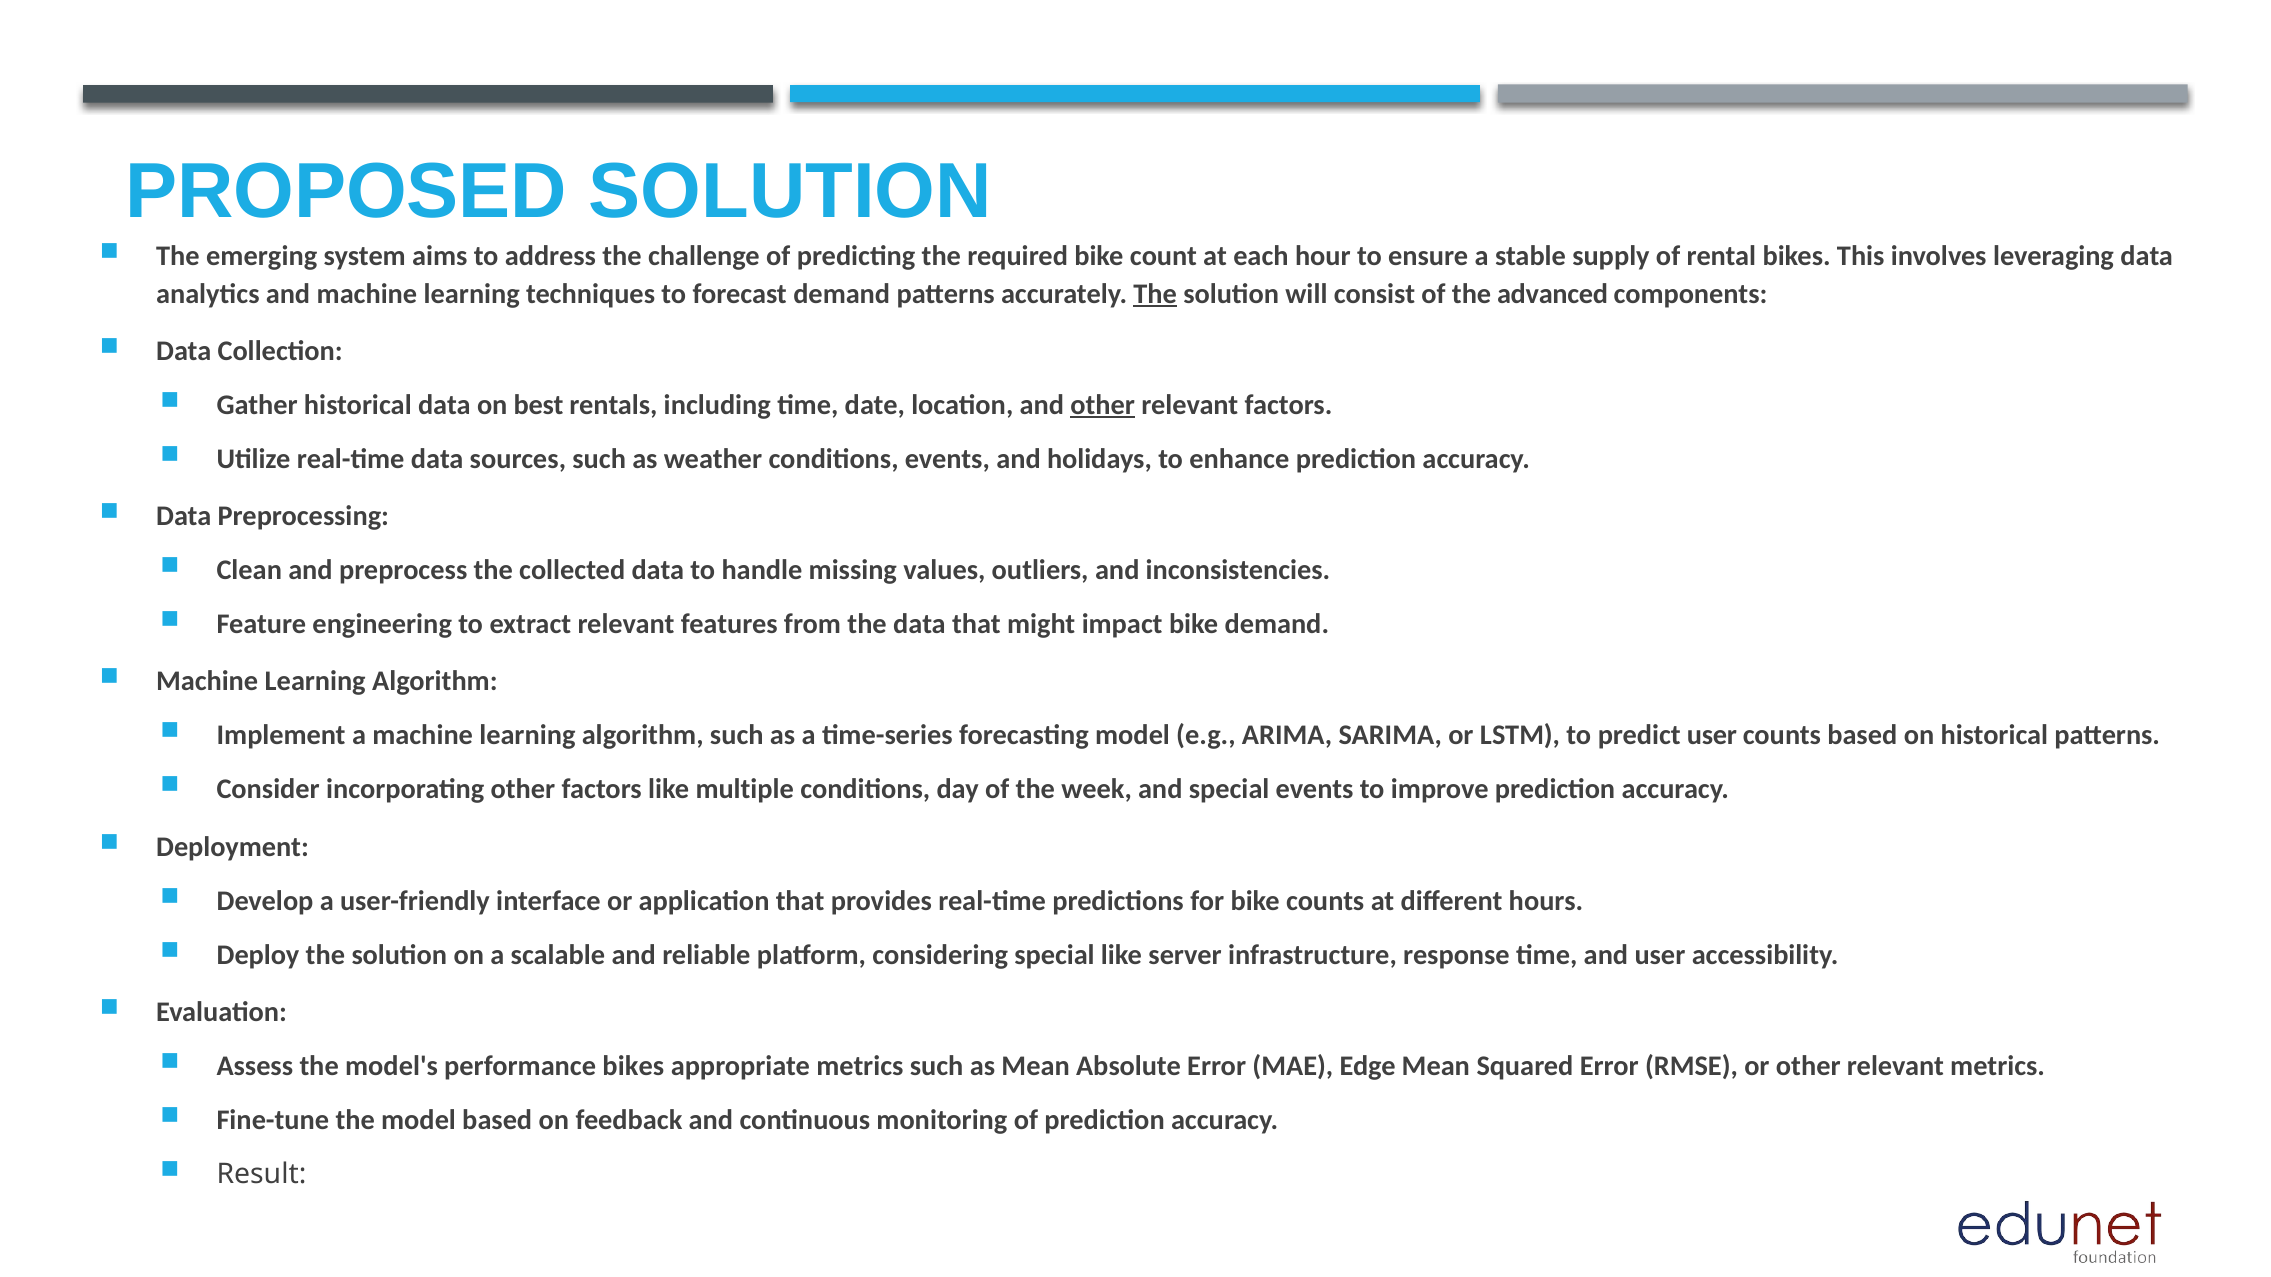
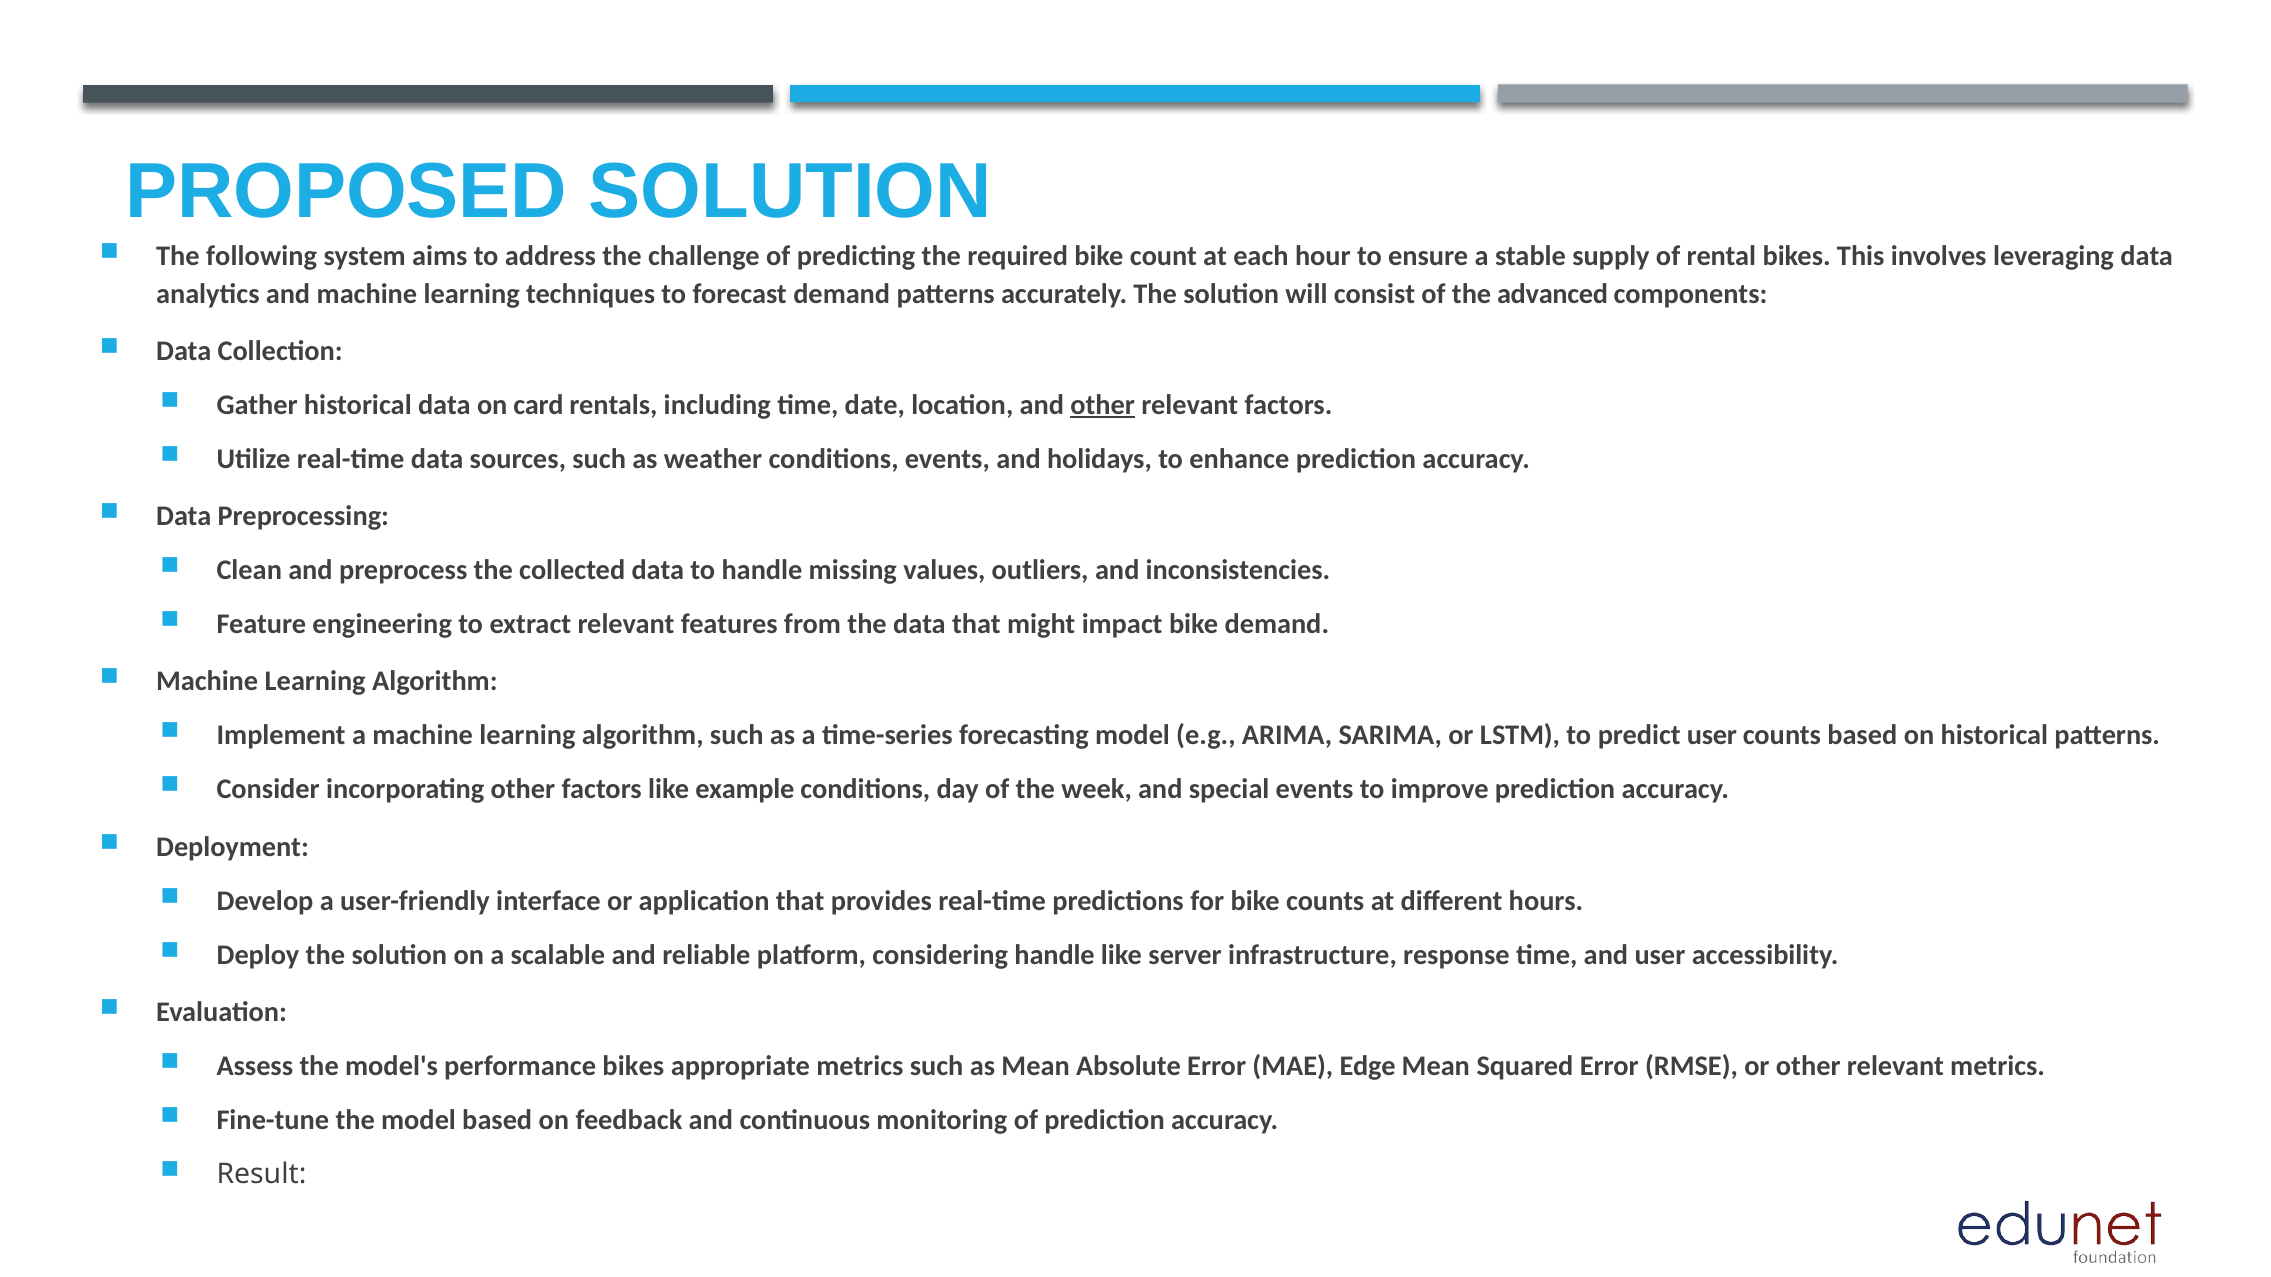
emerging: emerging -> following
The at (1155, 294) underline: present -> none
best: best -> card
multiple: multiple -> example
considering special: special -> handle
